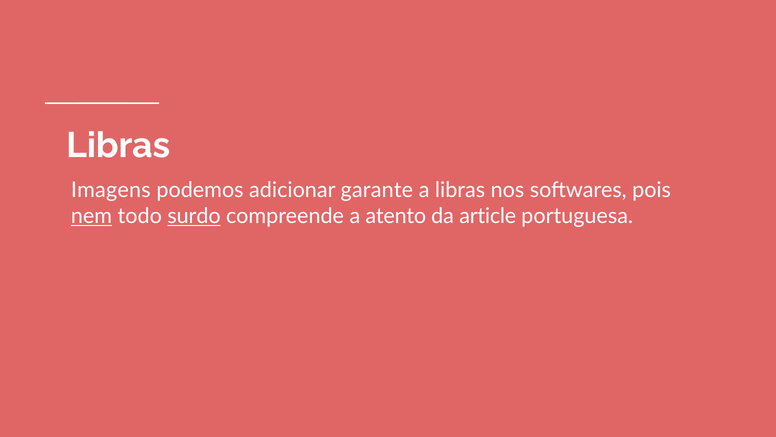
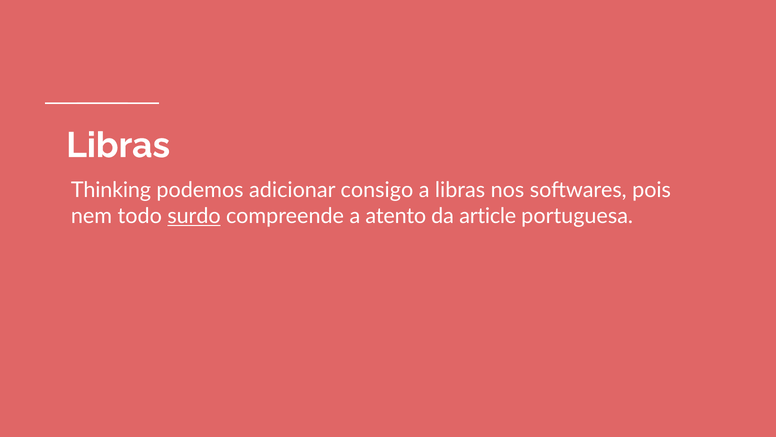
Imagens: Imagens -> Thinking
garante: garante -> consigo
nem underline: present -> none
